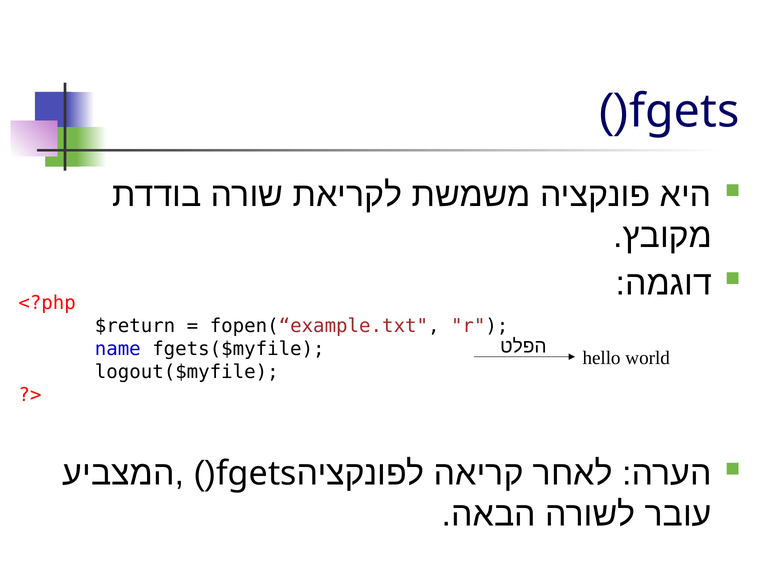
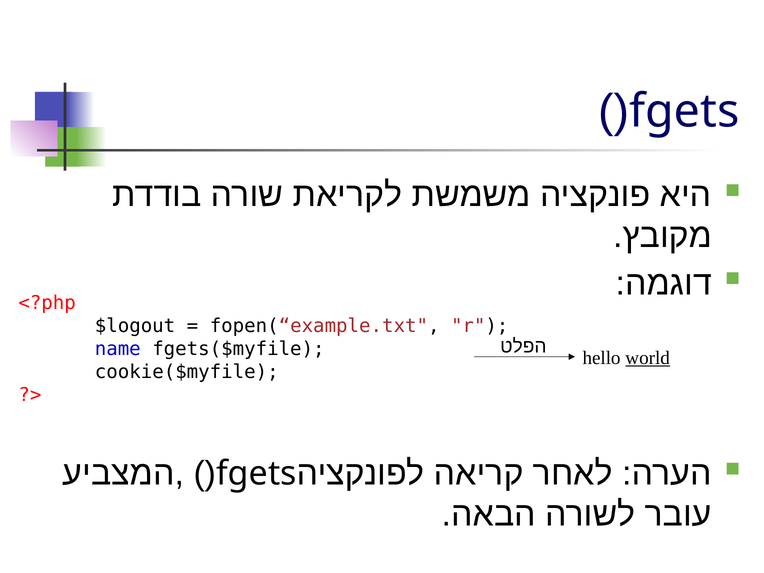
$return: $return -> $logout
world underline: none -> present
logout($myfile: logout($myfile -> cookie($myfile
